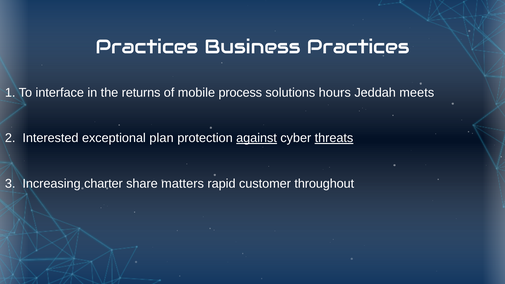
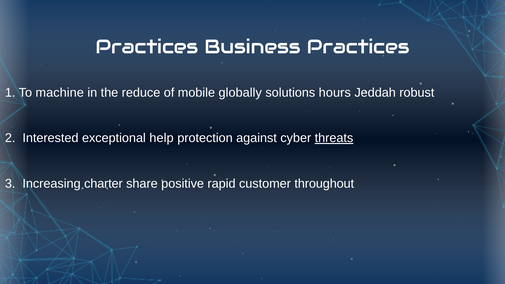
interface: interface -> machine
returns: returns -> reduce
process: process -> globally
meets: meets -> robust
plan: plan -> help
against underline: present -> none
matters: matters -> positive
